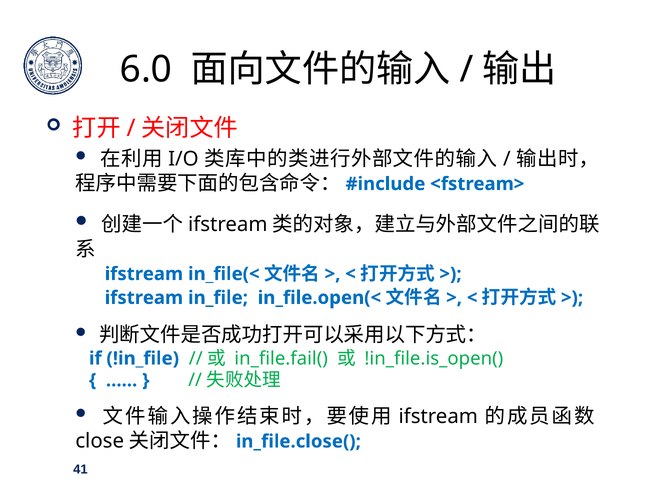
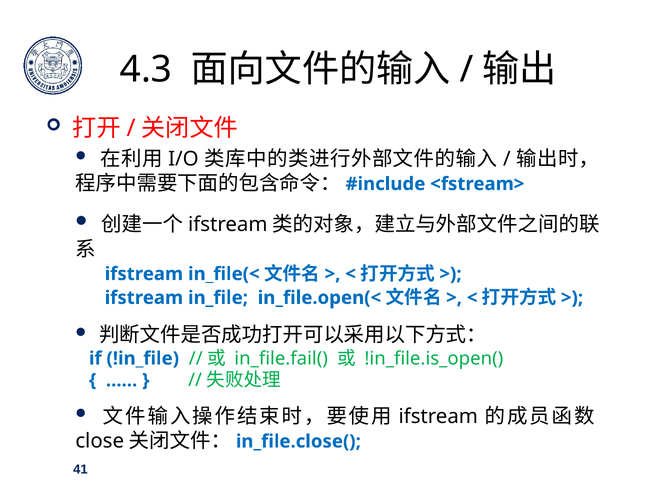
6.0: 6.0 -> 4.3
